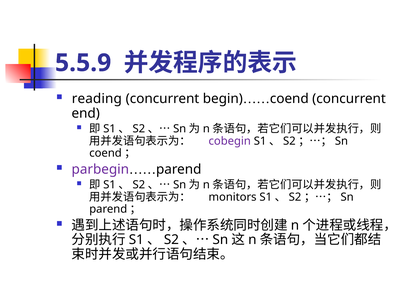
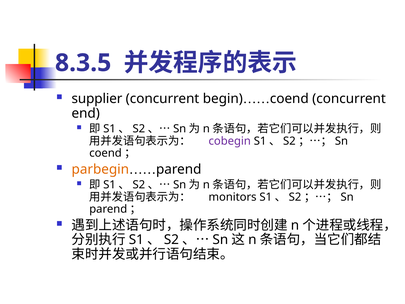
5.5.9: 5.5.9 -> 8.3.5
reading: reading -> supplier
parbegin colour: purple -> orange
